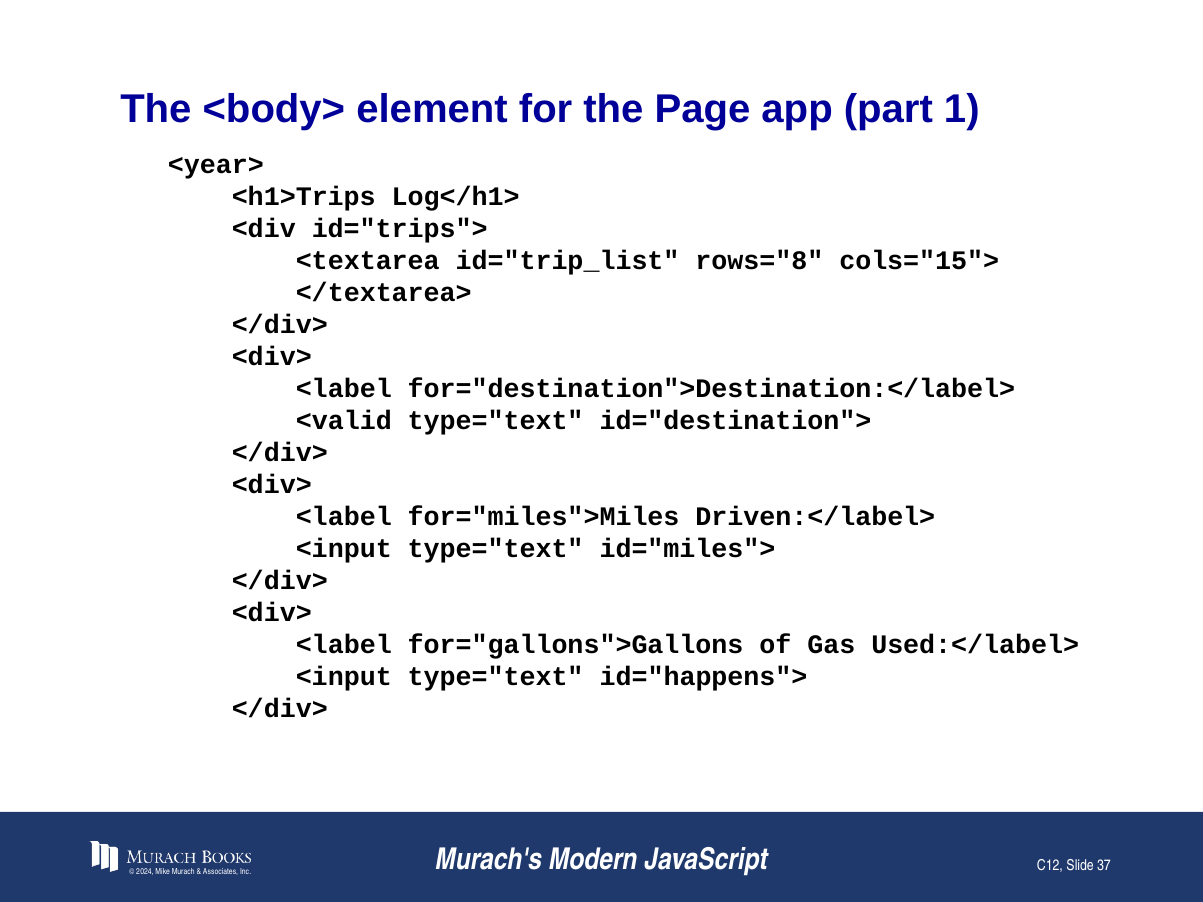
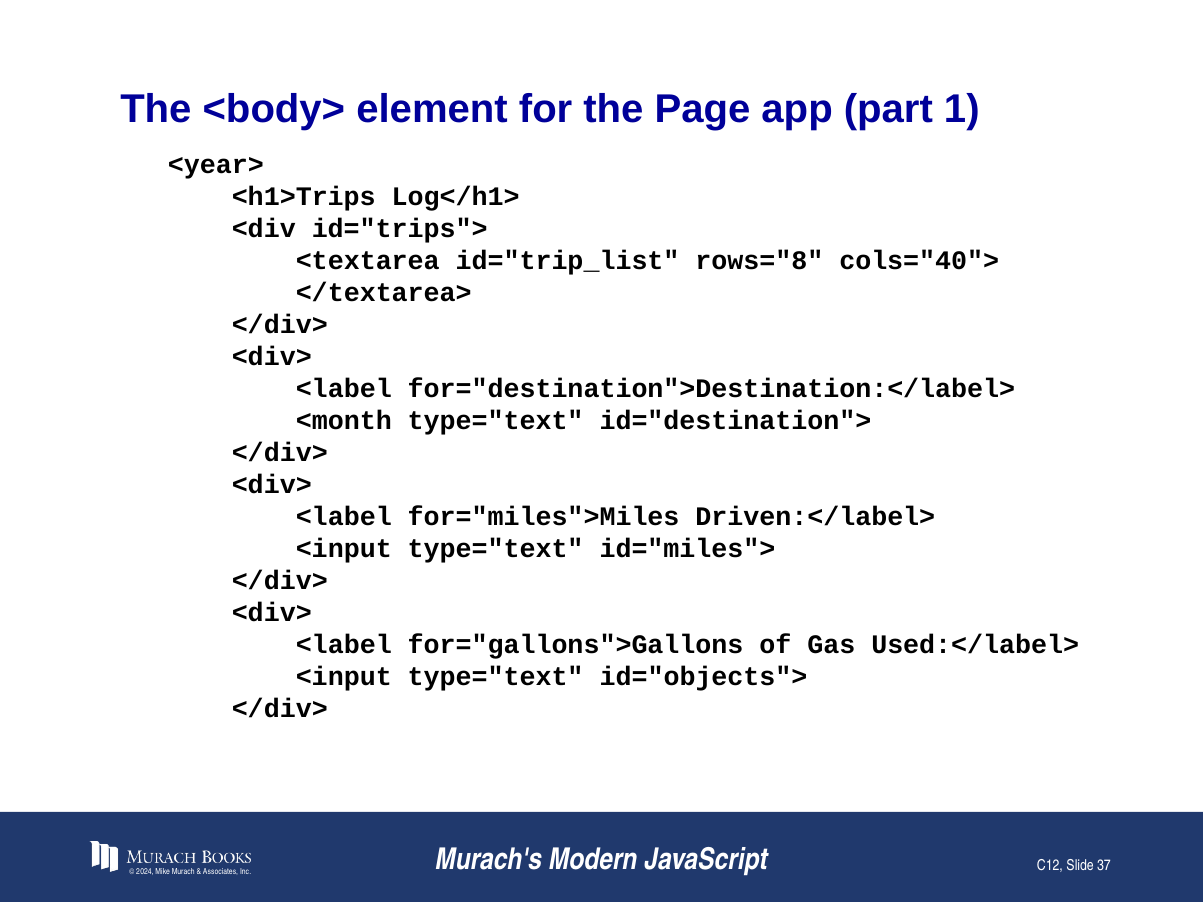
cols="15">: cols="15"> -> cols="40">
<valid: <valid -> <month
id="happens">: id="happens"> -> id="objects">
